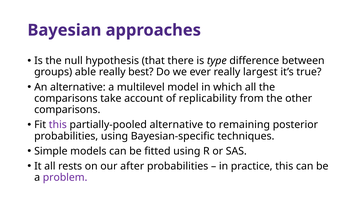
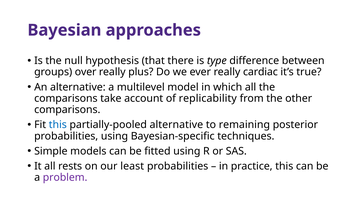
able: able -> over
best: best -> plus
largest: largest -> cardiac
this at (58, 125) colour: purple -> blue
after: after -> least
